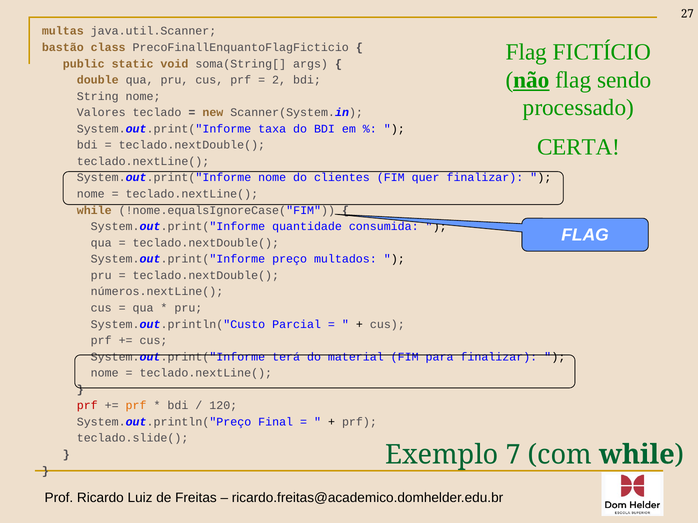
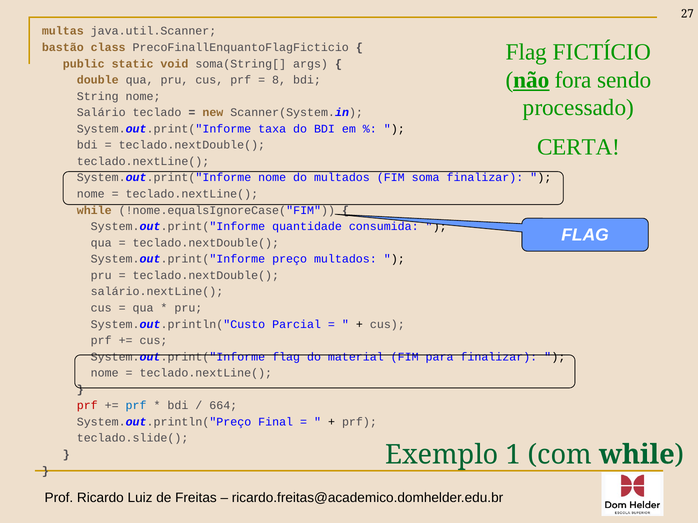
não flag: flag -> fora
2: 2 -> 8
Valores: Valores -> Salário
do clientes: clientes -> multados
quer: quer -> soma
números.nextLine(: números.nextLine( -> salário.nextLine(
System.out.print("Informe terá: terá -> flag
prf at (136, 406) colour: orange -> blue
120: 120 -> 664
7: 7 -> 1
